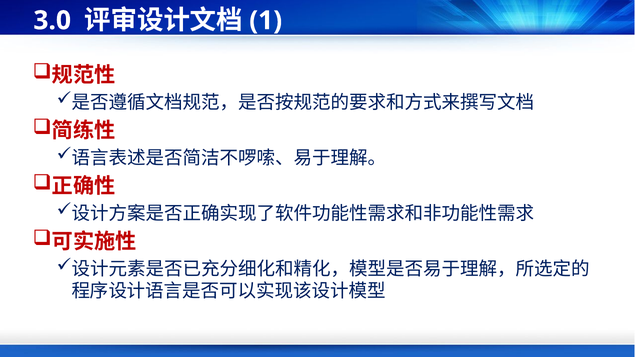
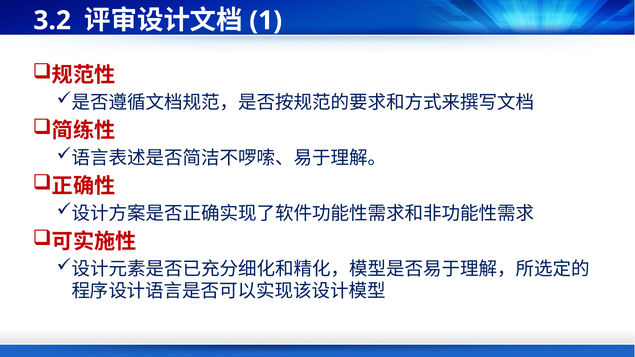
3.0: 3.0 -> 3.2
